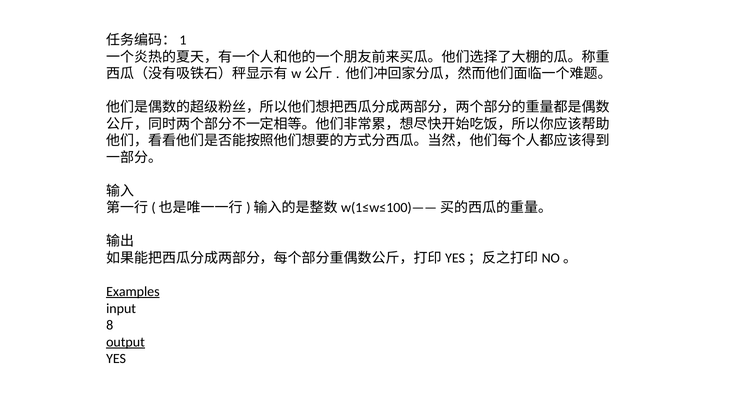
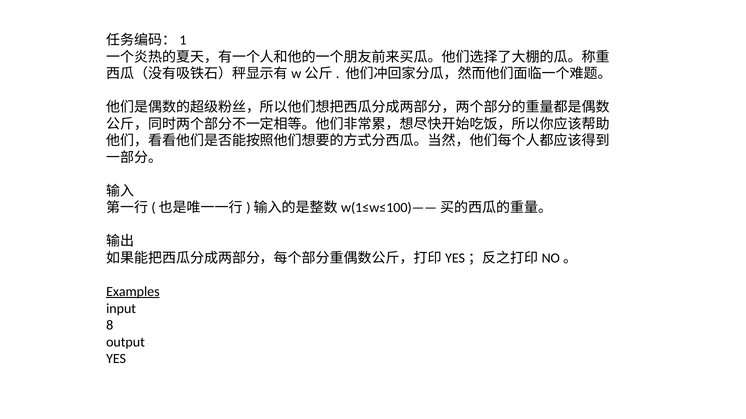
output underline: present -> none
